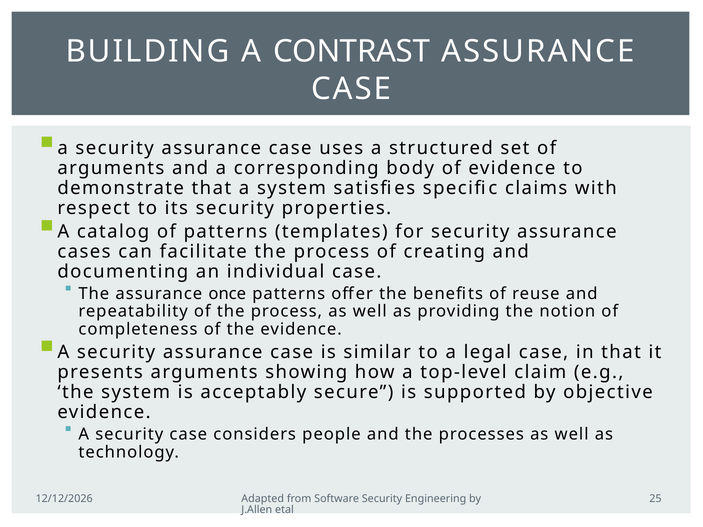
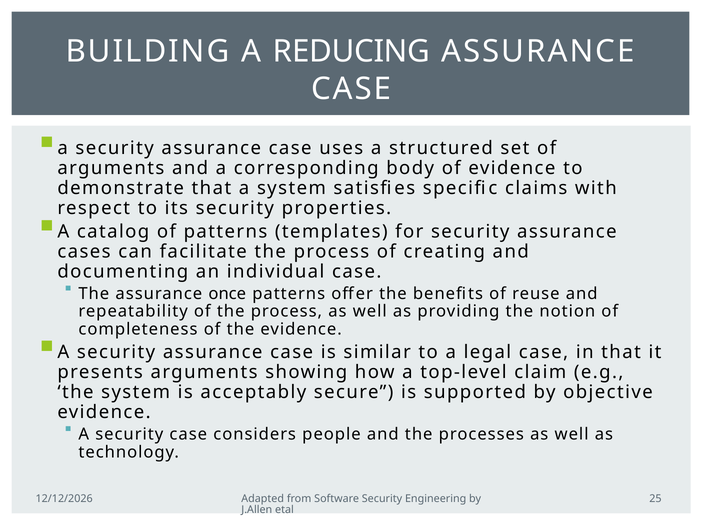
CONTRAST: CONTRAST -> REDUCING
